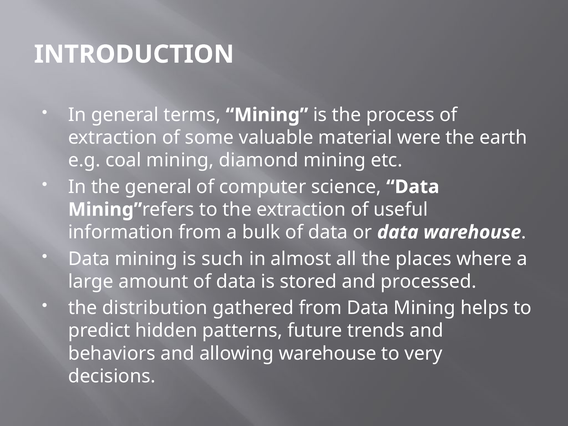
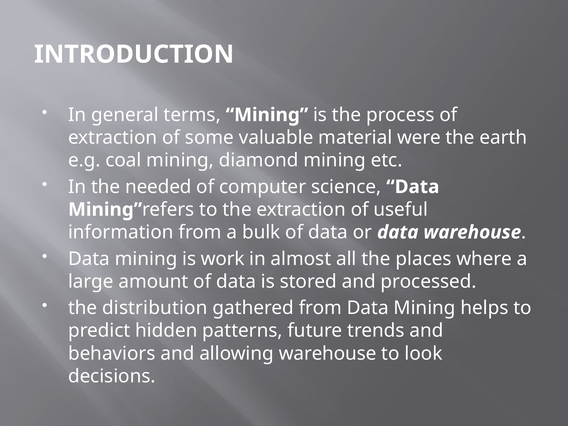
the general: general -> needed
such: such -> work
very: very -> look
